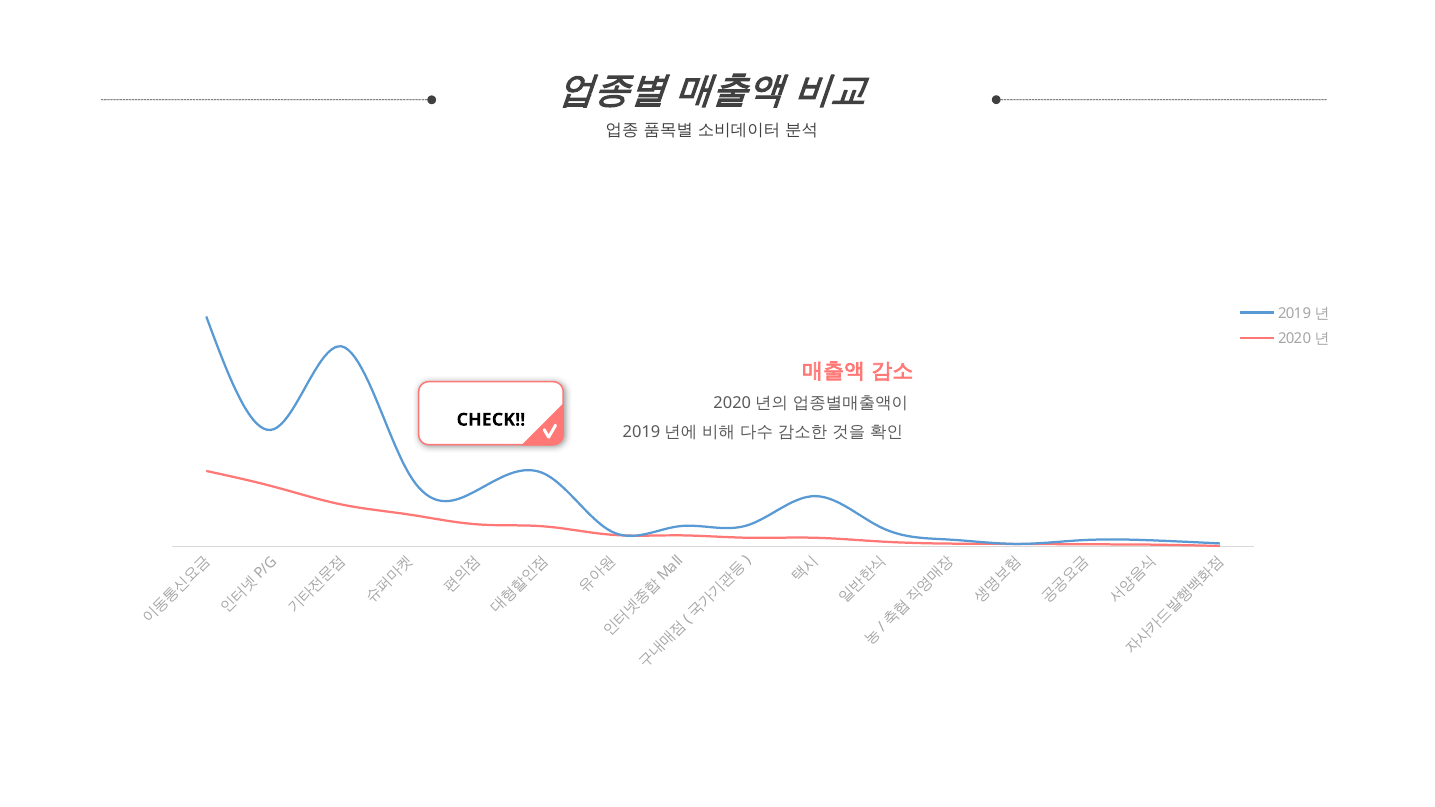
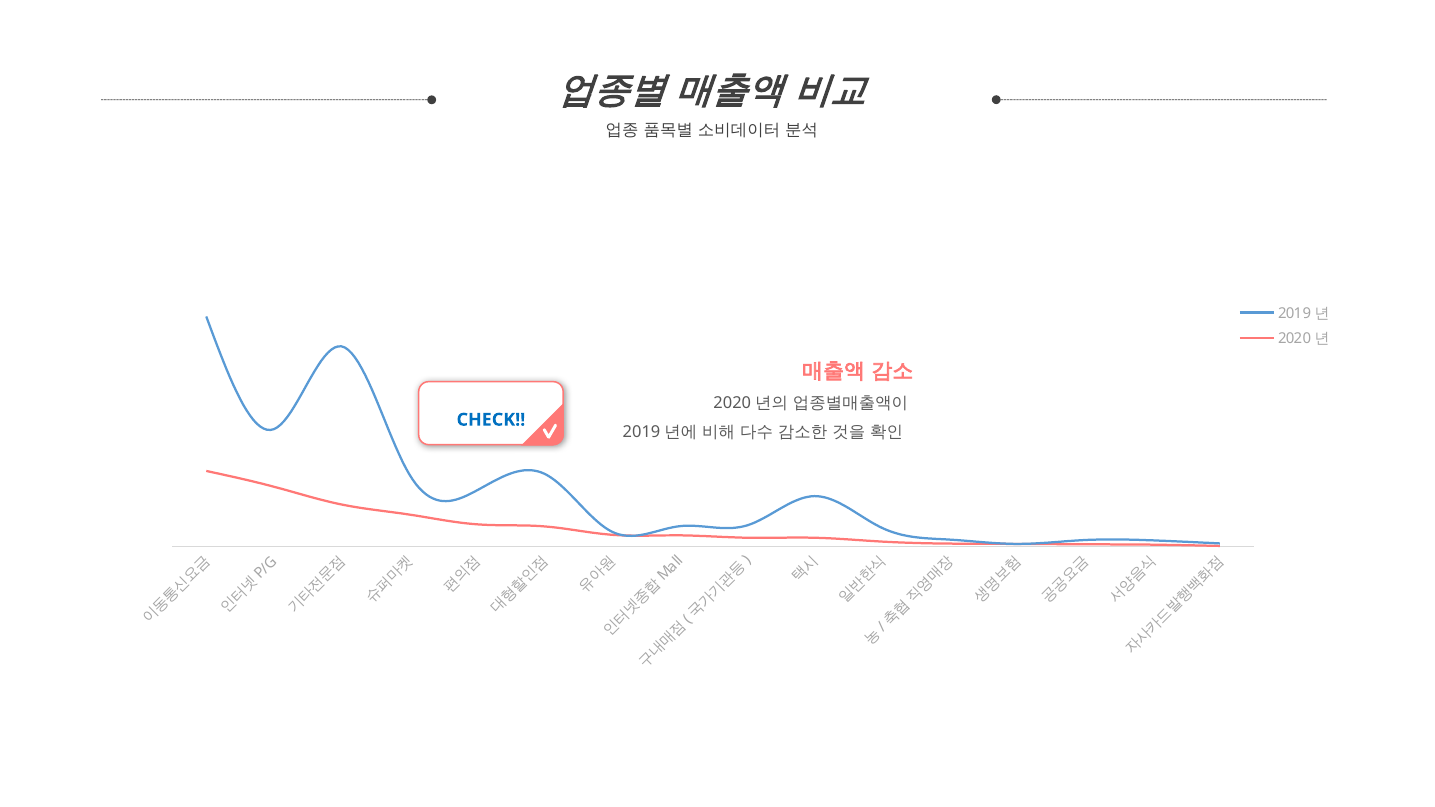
CHECK colour: black -> blue
